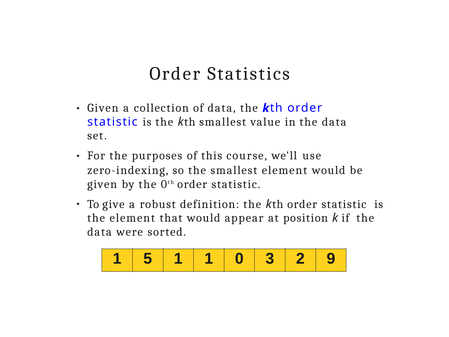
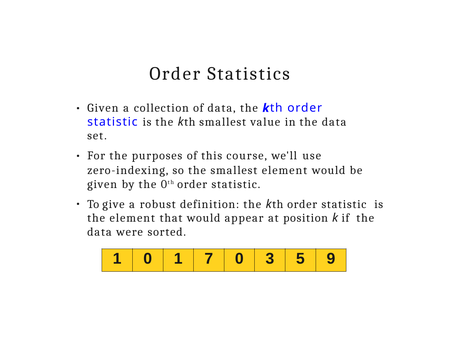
1 5: 5 -> 0
1 1: 1 -> 7
2: 2 -> 5
